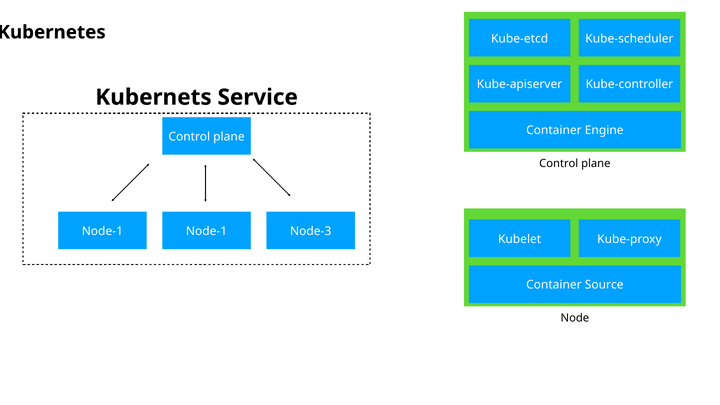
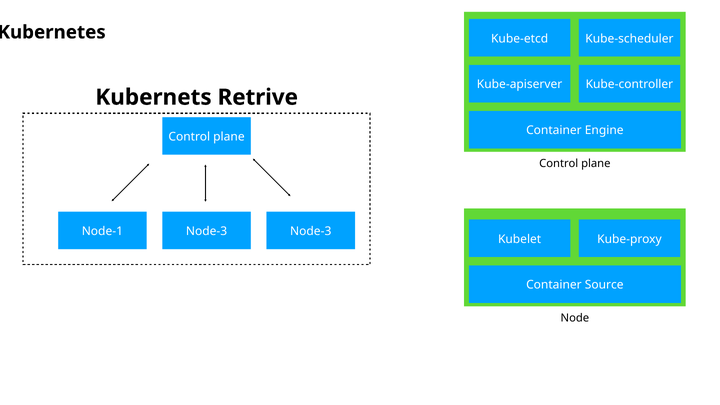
Service: Service -> Retrive
Node-1 Node-1: Node-1 -> Node-3
